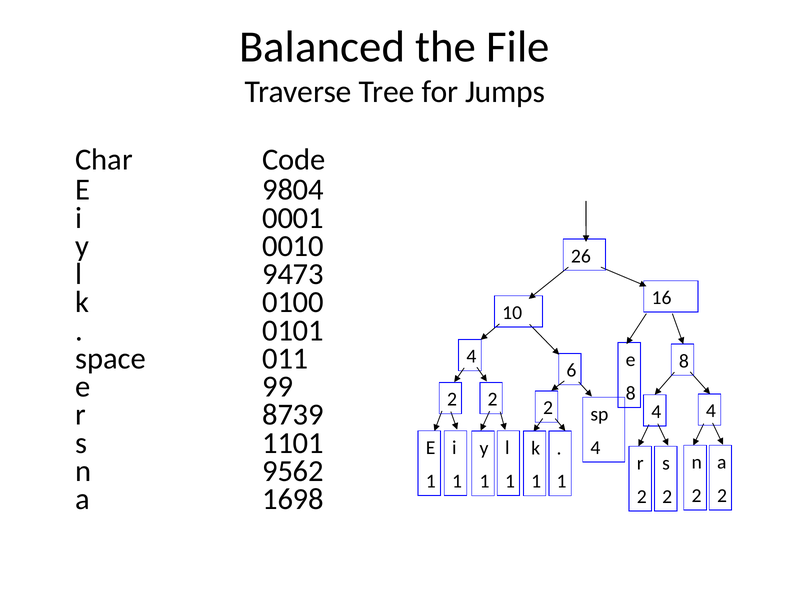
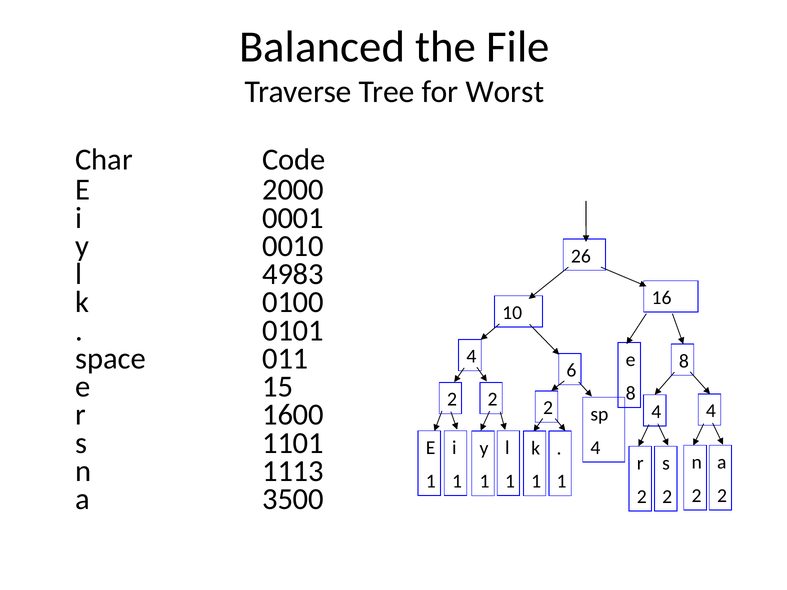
Jumps: Jumps -> Worst
9804: 9804 -> 2000
9473: 9473 -> 4983
99: 99 -> 15
8739: 8739 -> 1600
9562: 9562 -> 1113
1698: 1698 -> 3500
